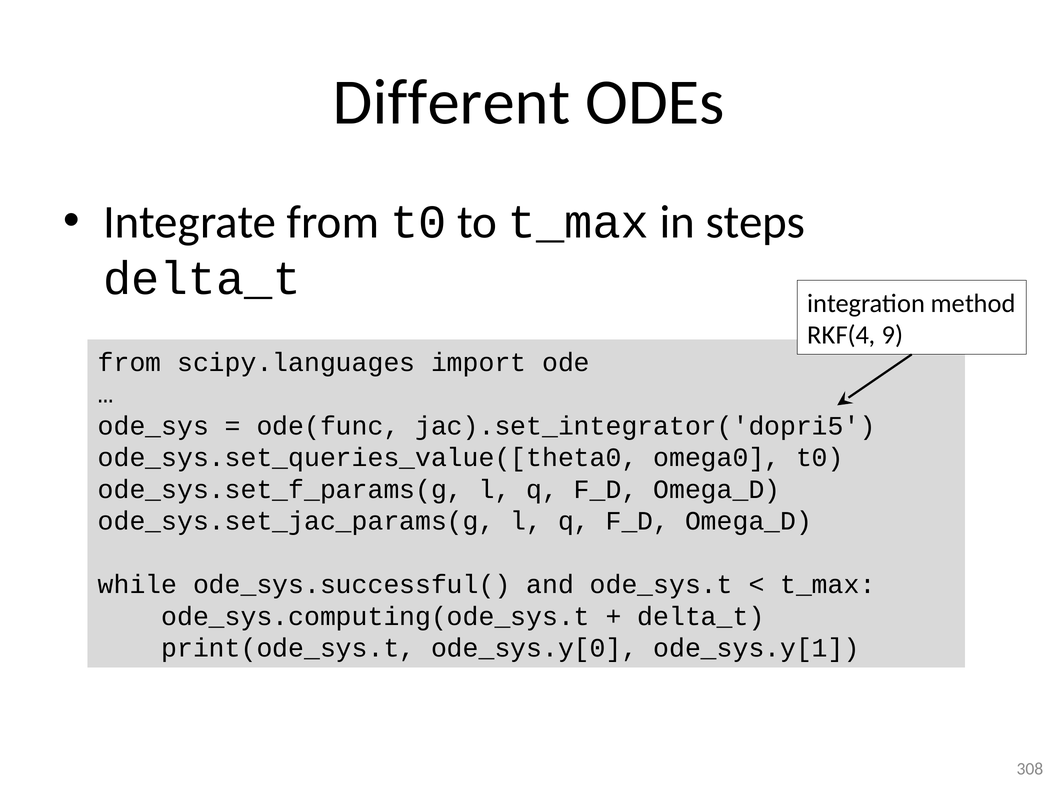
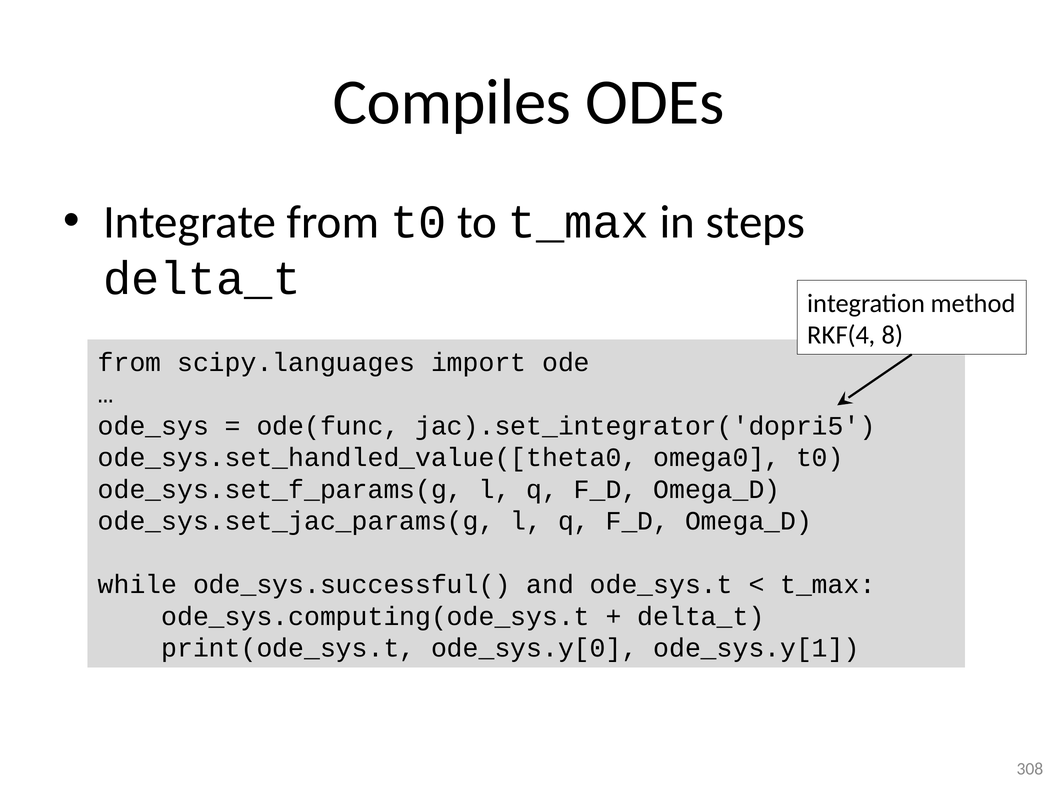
Different: Different -> Compiles
9: 9 -> 8
ode_sys.set_queries_value([theta0: ode_sys.set_queries_value([theta0 -> ode_sys.set_handled_value([theta0
